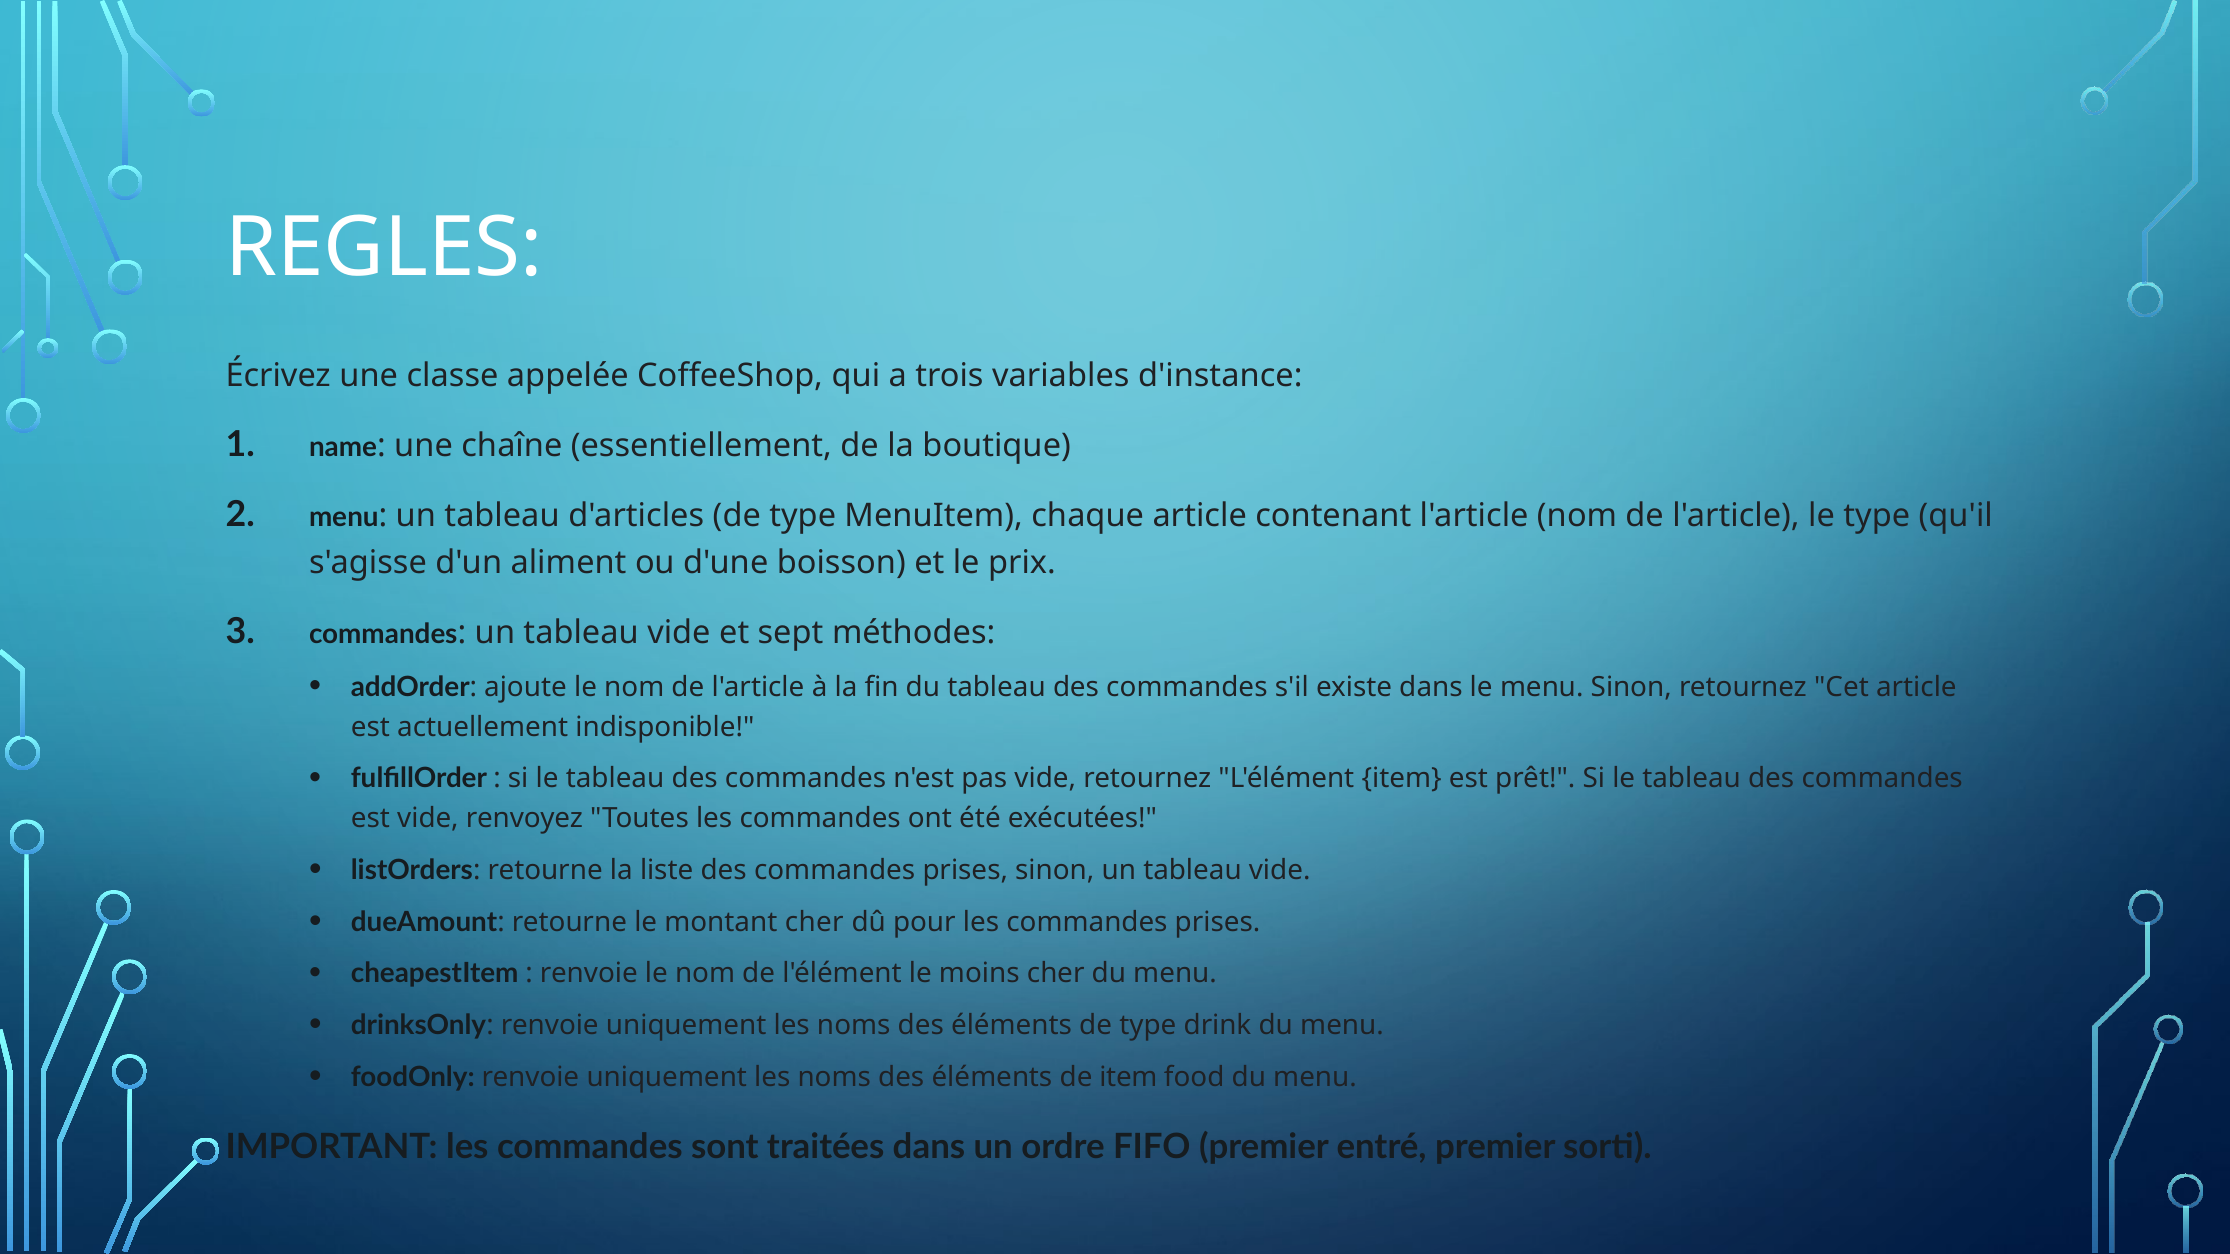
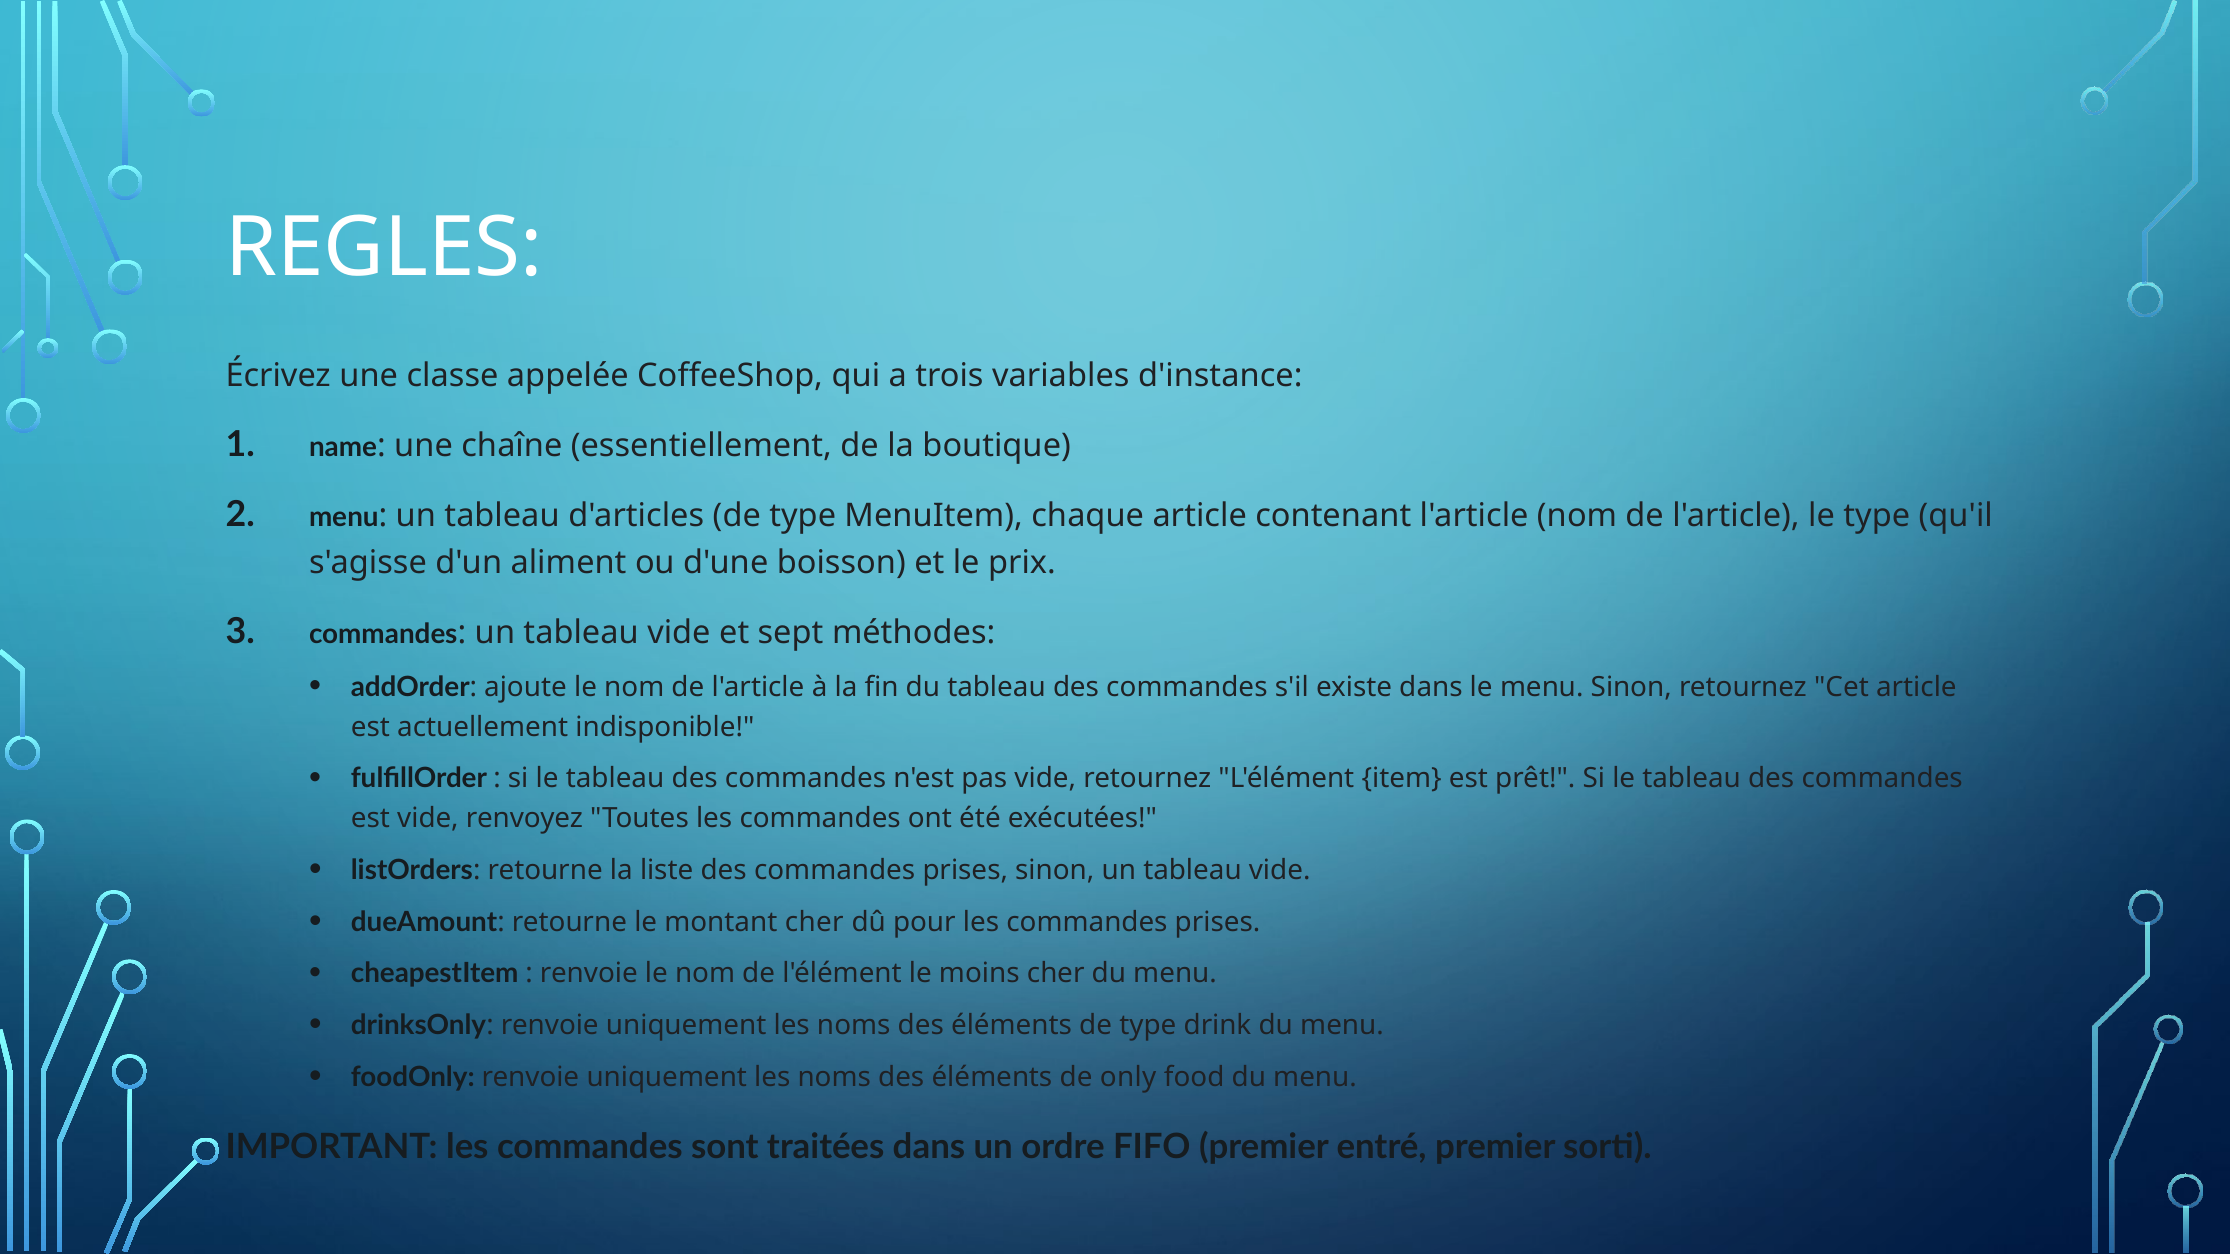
de item: item -> only
